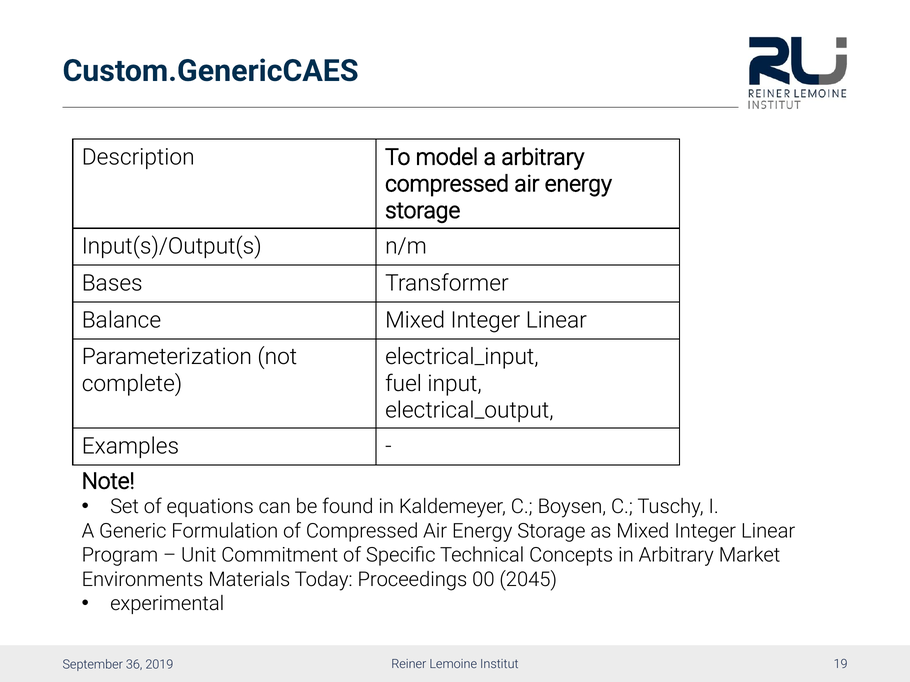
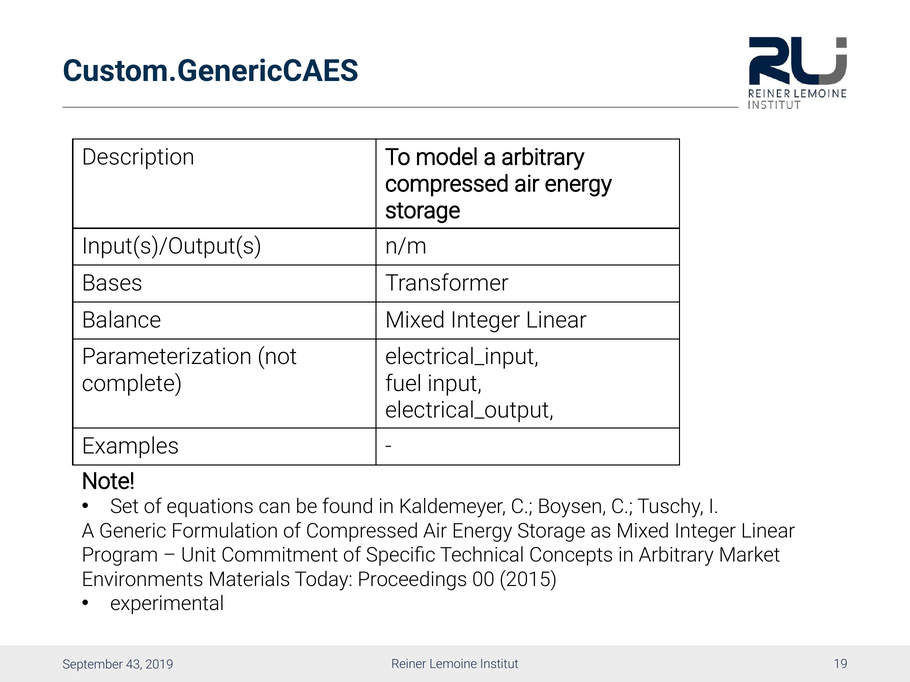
2045: 2045 -> 2015
36: 36 -> 43
